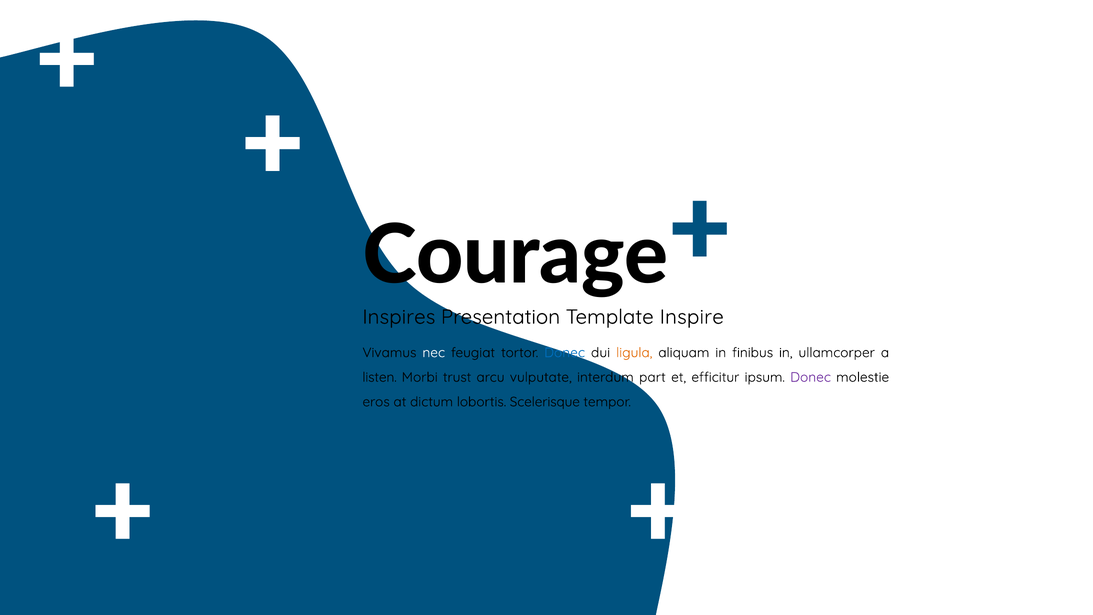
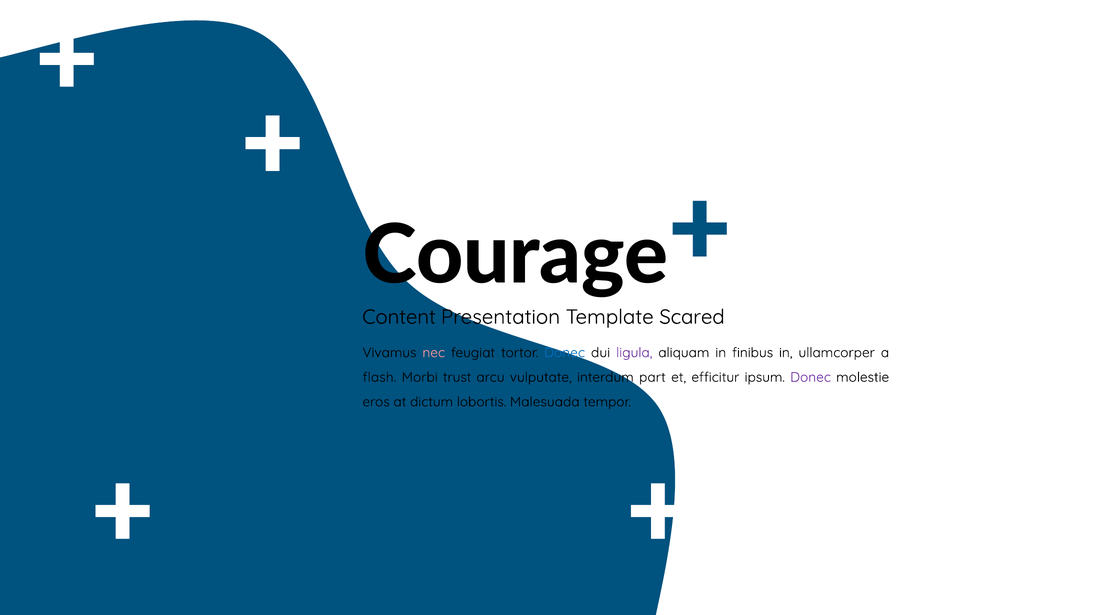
Inspires: Inspires -> Content
Inspire: Inspire -> Scared
nec colour: white -> pink
ligula colour: orange -> purple
listen: listen -> flash
Scelerisque: Scelerisque -> Malesuada
